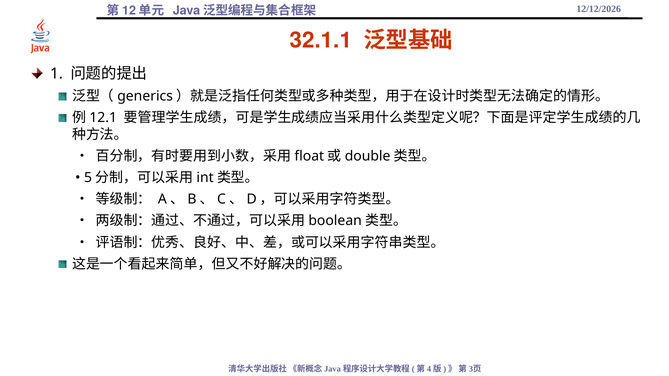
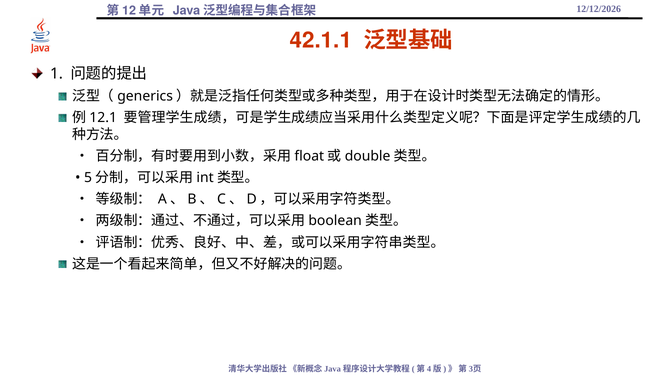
32.1.1: 32.1.1 -> 42.1.1
